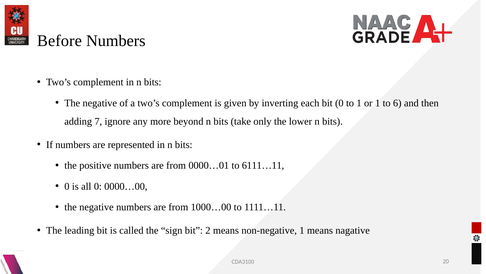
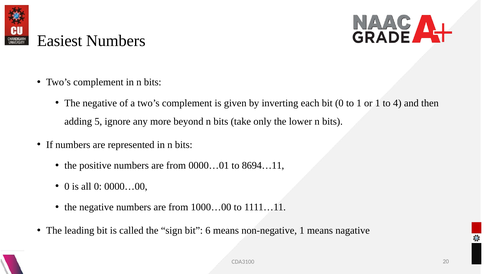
Before: Before -> Easiest
6: 6 -> 4
7: 7 -> 5
6111…11: 6111…11 -> 8694…11
2: 2 -> 6
